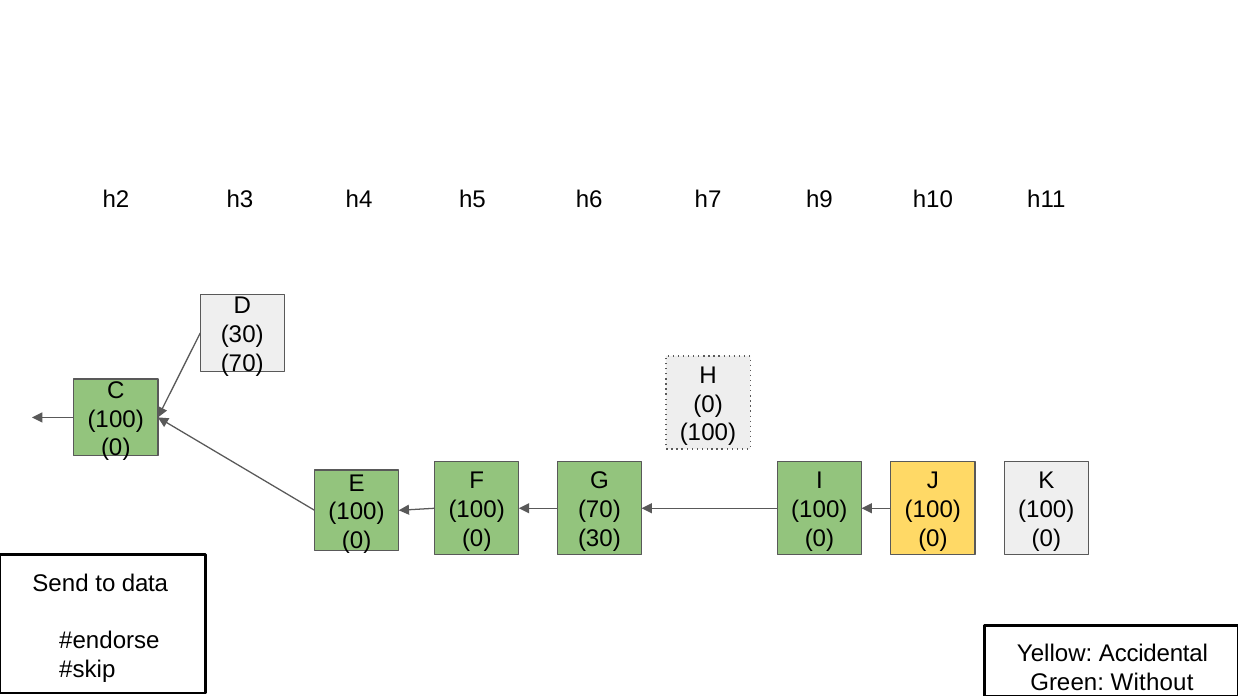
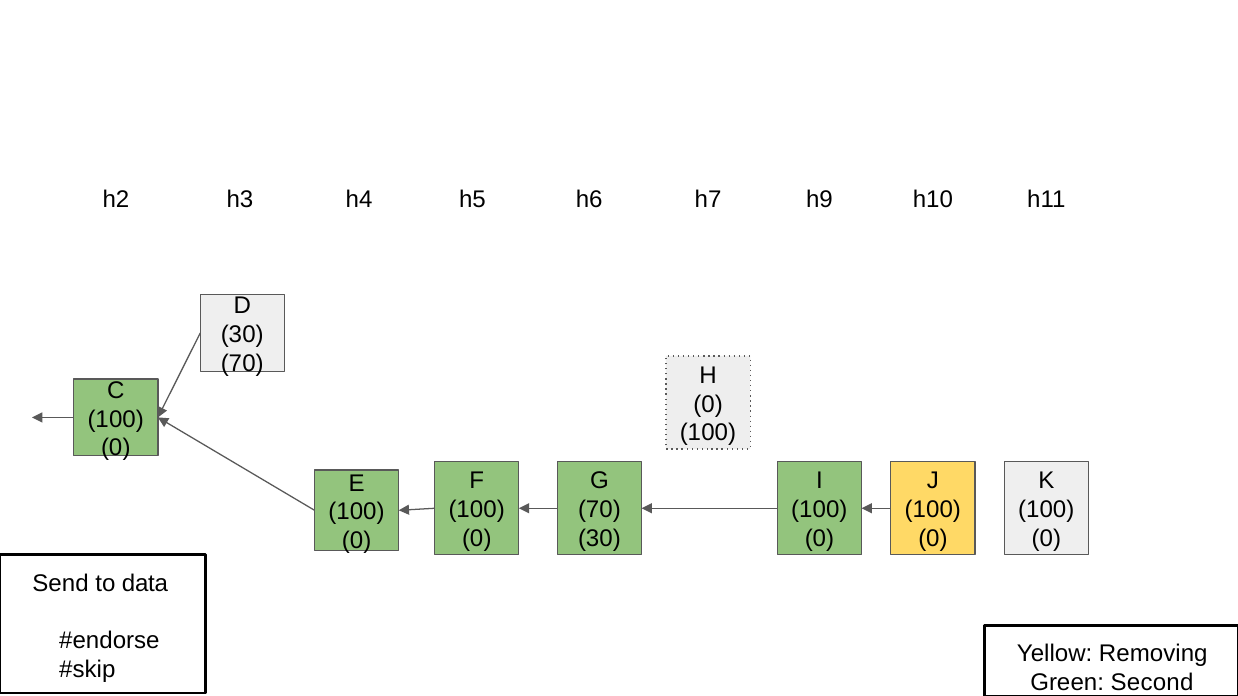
Accidental: Accidental -> Removing
Without: Without -> Second
